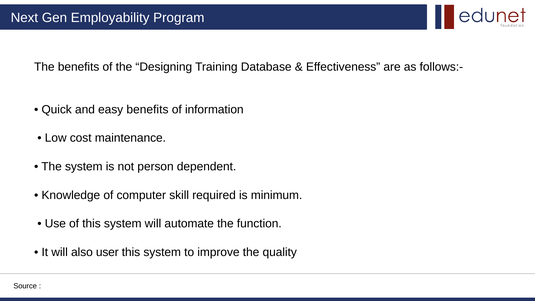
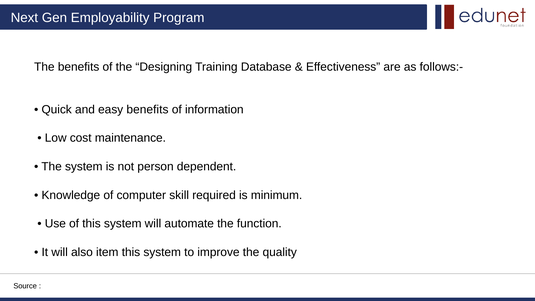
user: user -> item
